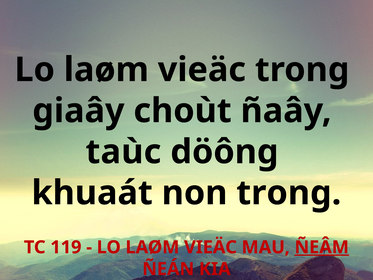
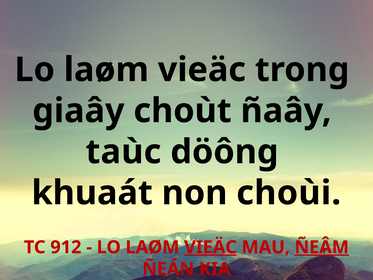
non trong: trong -> choùi
119: 119 -> 912
VIEÄC at (210, 247) underline: none -> present
